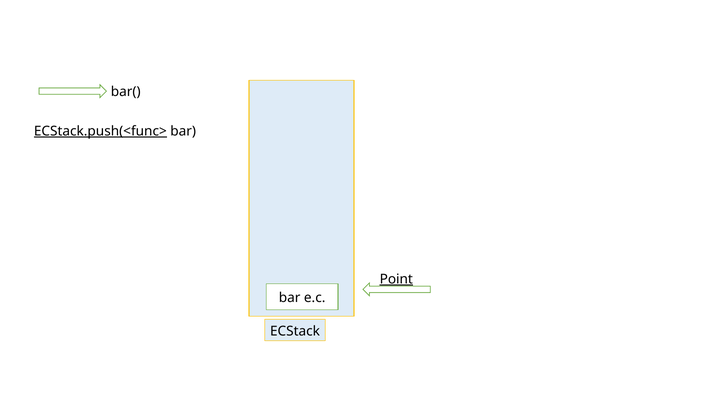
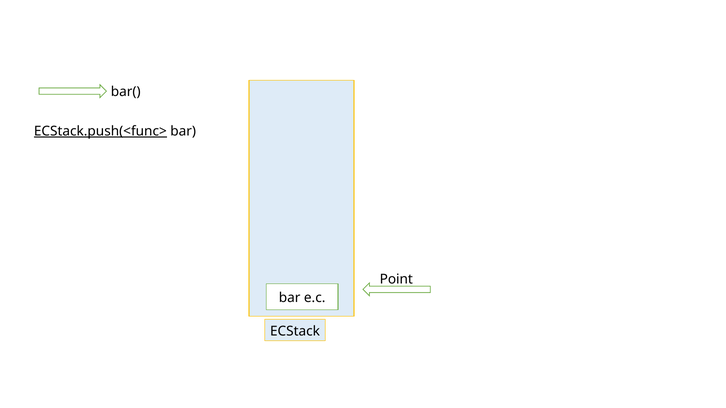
Point underline: present -> none
